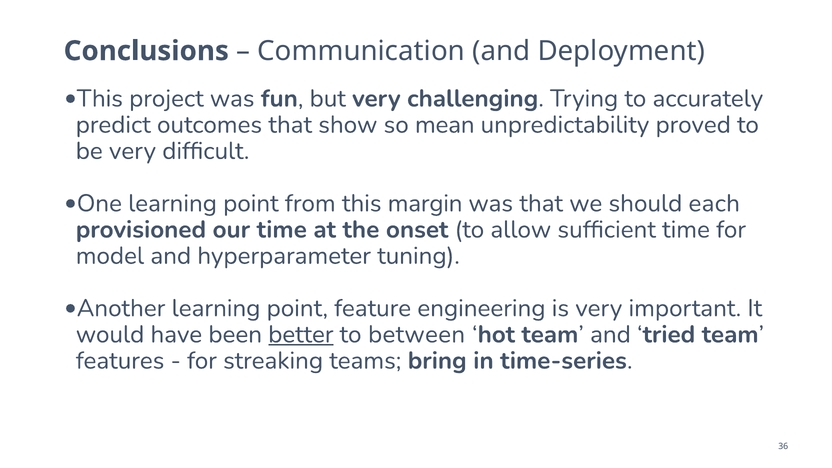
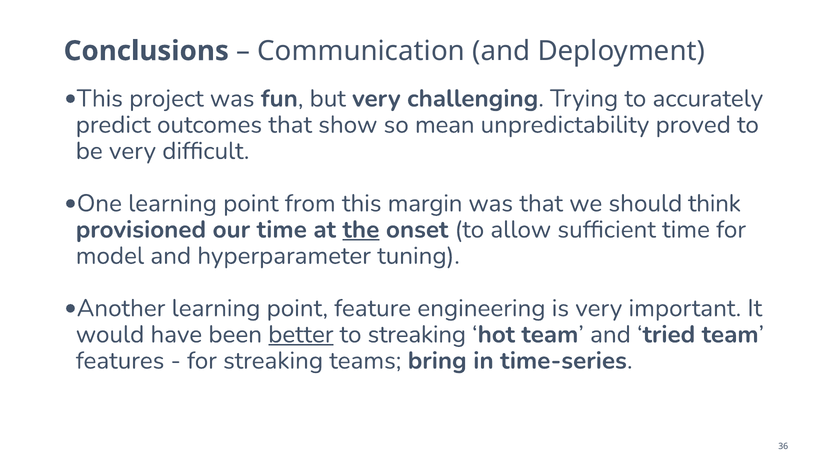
each: each -> think
the underline: none -> present
to between: between -> streaking
